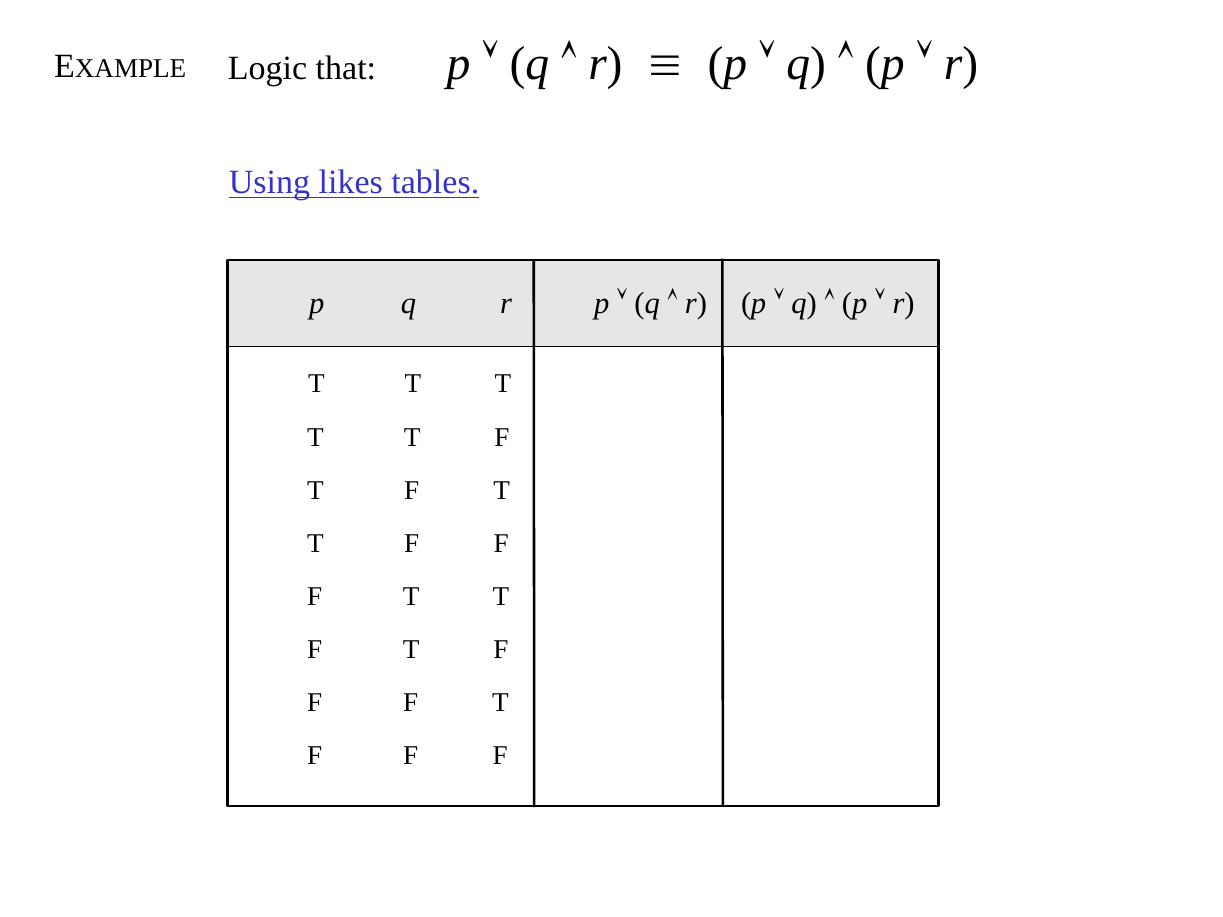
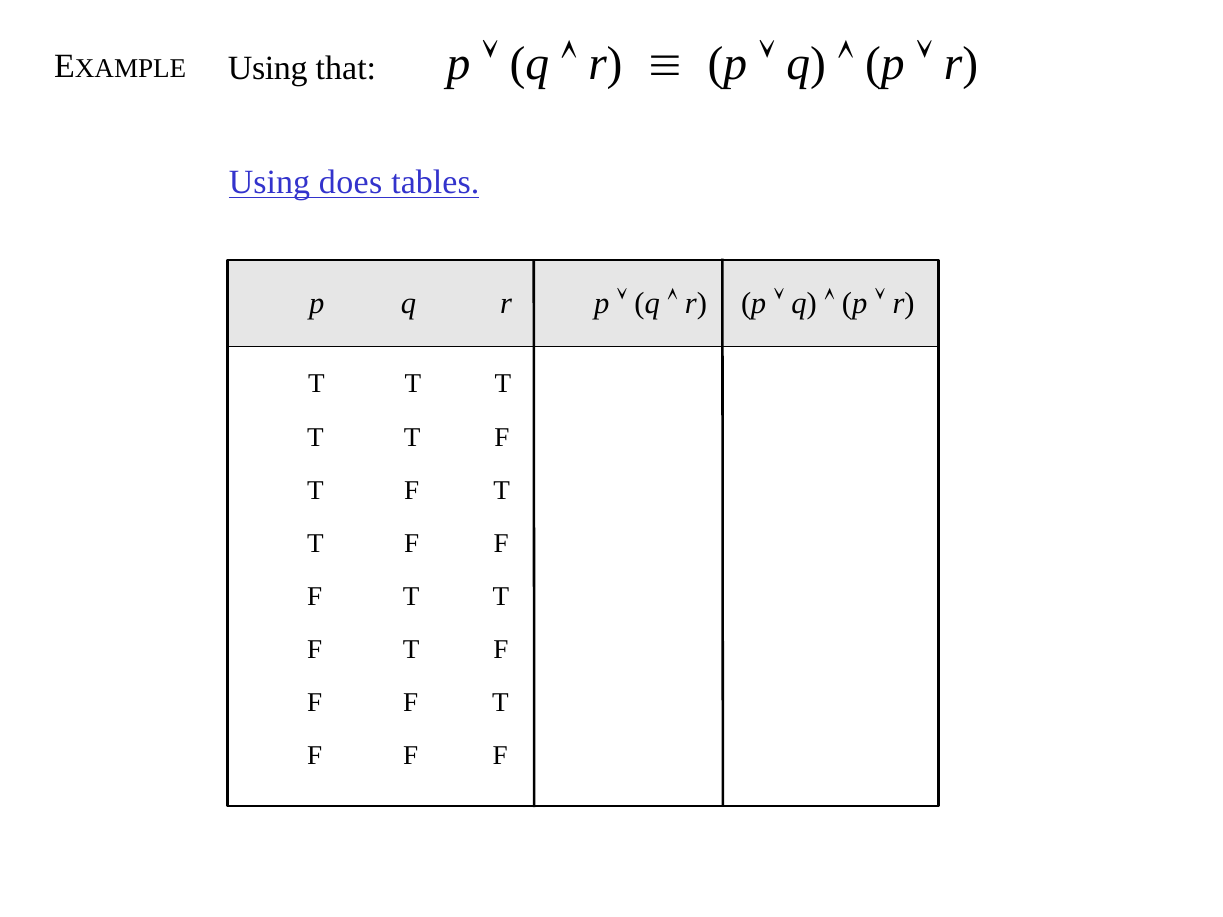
Logic at (268, 69): Logic -> Using
likes: likes -> does
